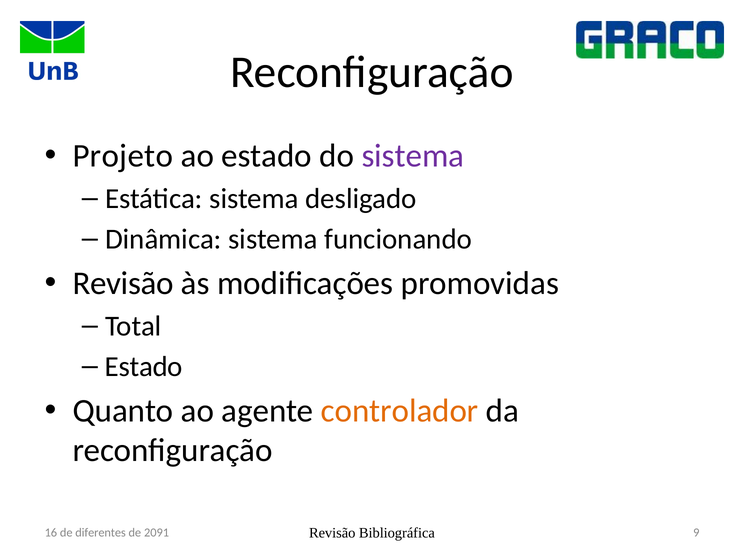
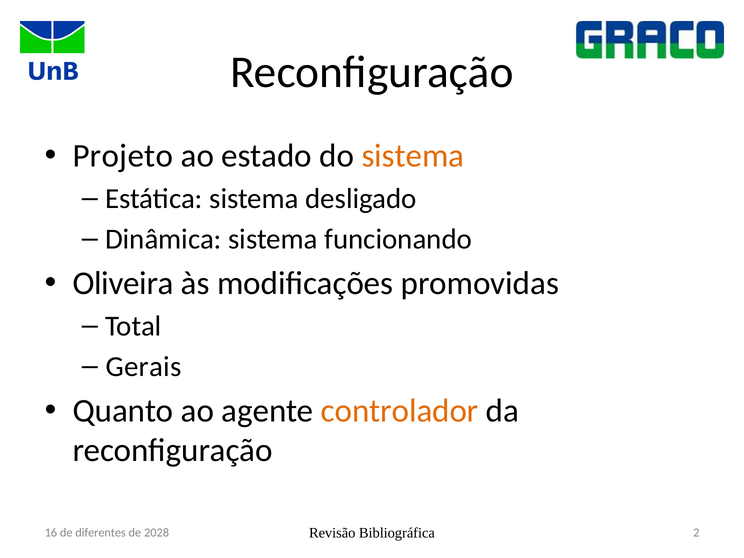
sistema at (413, 156) colour: purple -> orange
Revisão at (123, 283): Revisão -> Oliveira
Estado at (144, 367): Estado -> Gerais
9: 9 -> 2
2091: 2091 -> 2028
